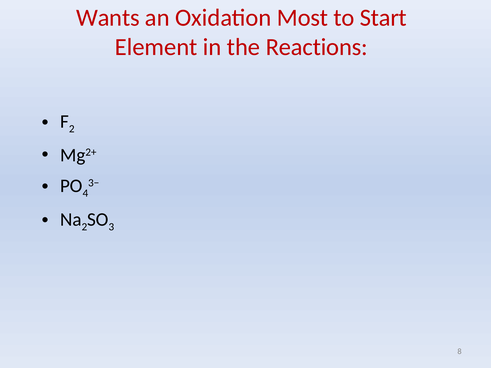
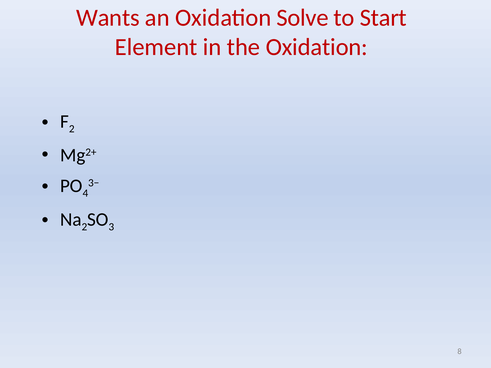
Most: Most -> Solve
the Reactions: Reactions -> Oxidation
